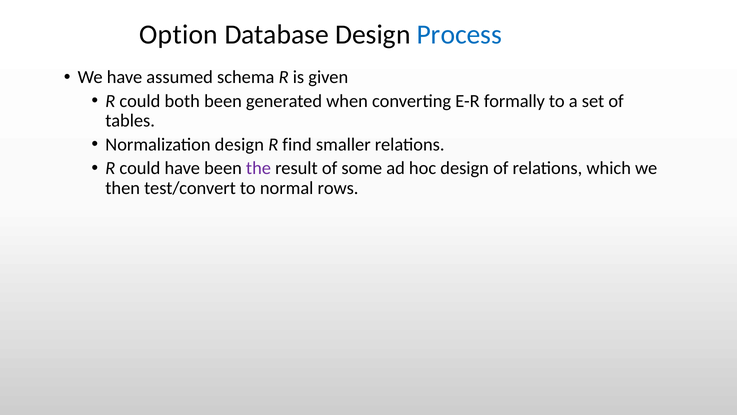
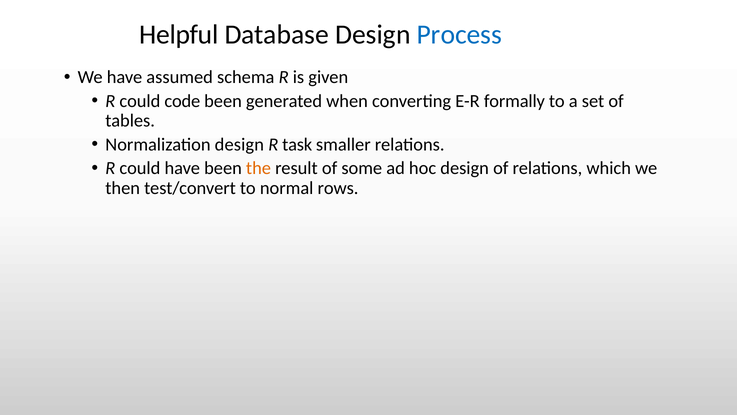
Option: Option -> Helpful
both: both -> code
find: find -> task
the colour: purple -> orange
